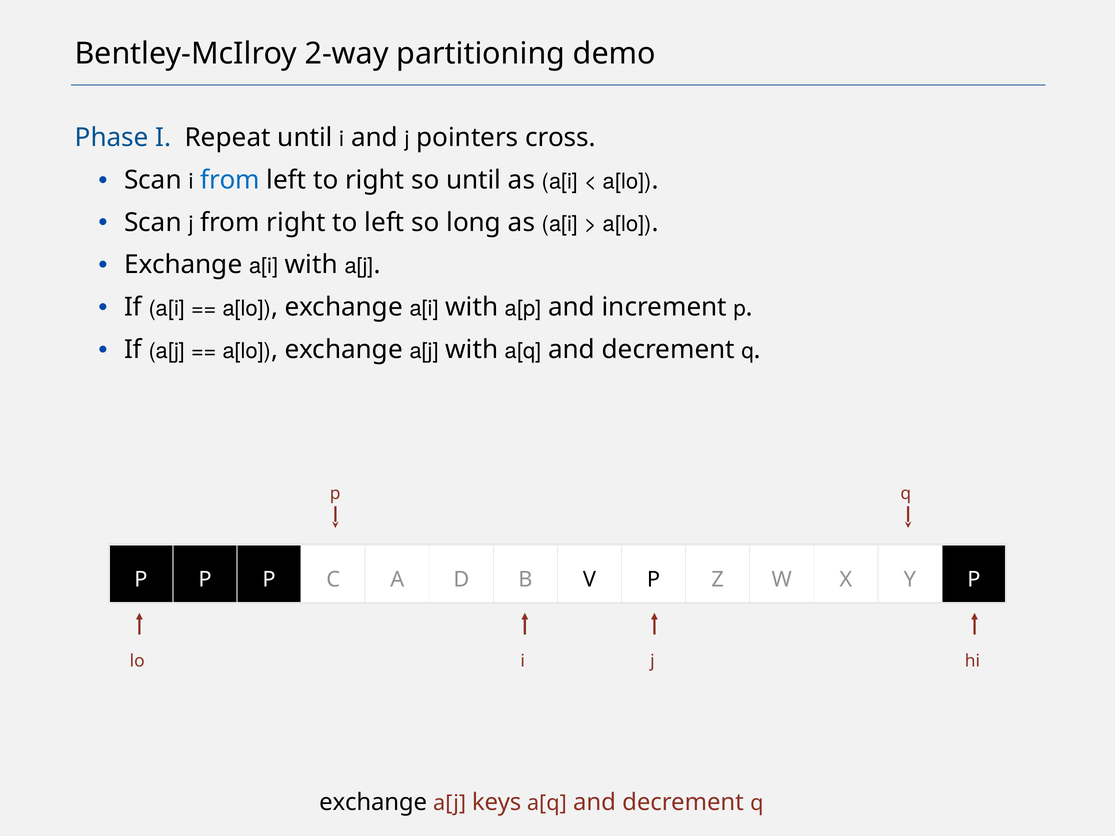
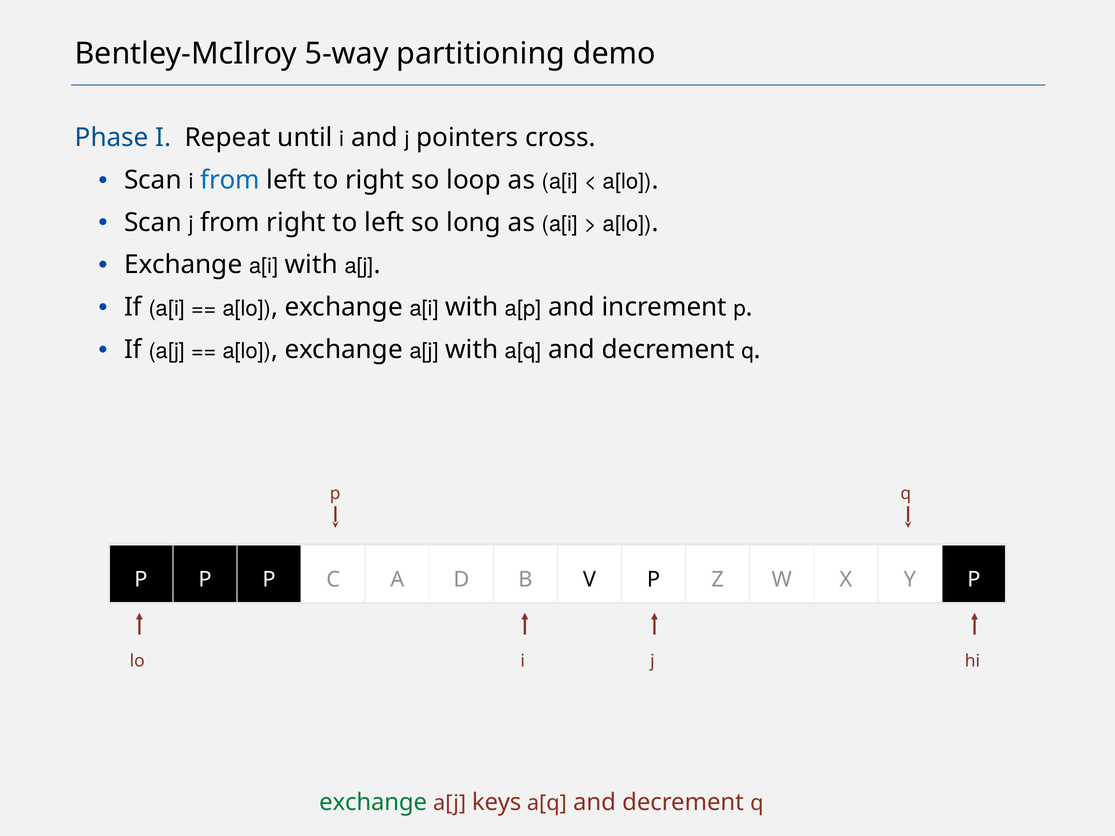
2-way: 2-way -> 5-way
so until: until -> loop
exchange at (373, 802) colour: black -> green
